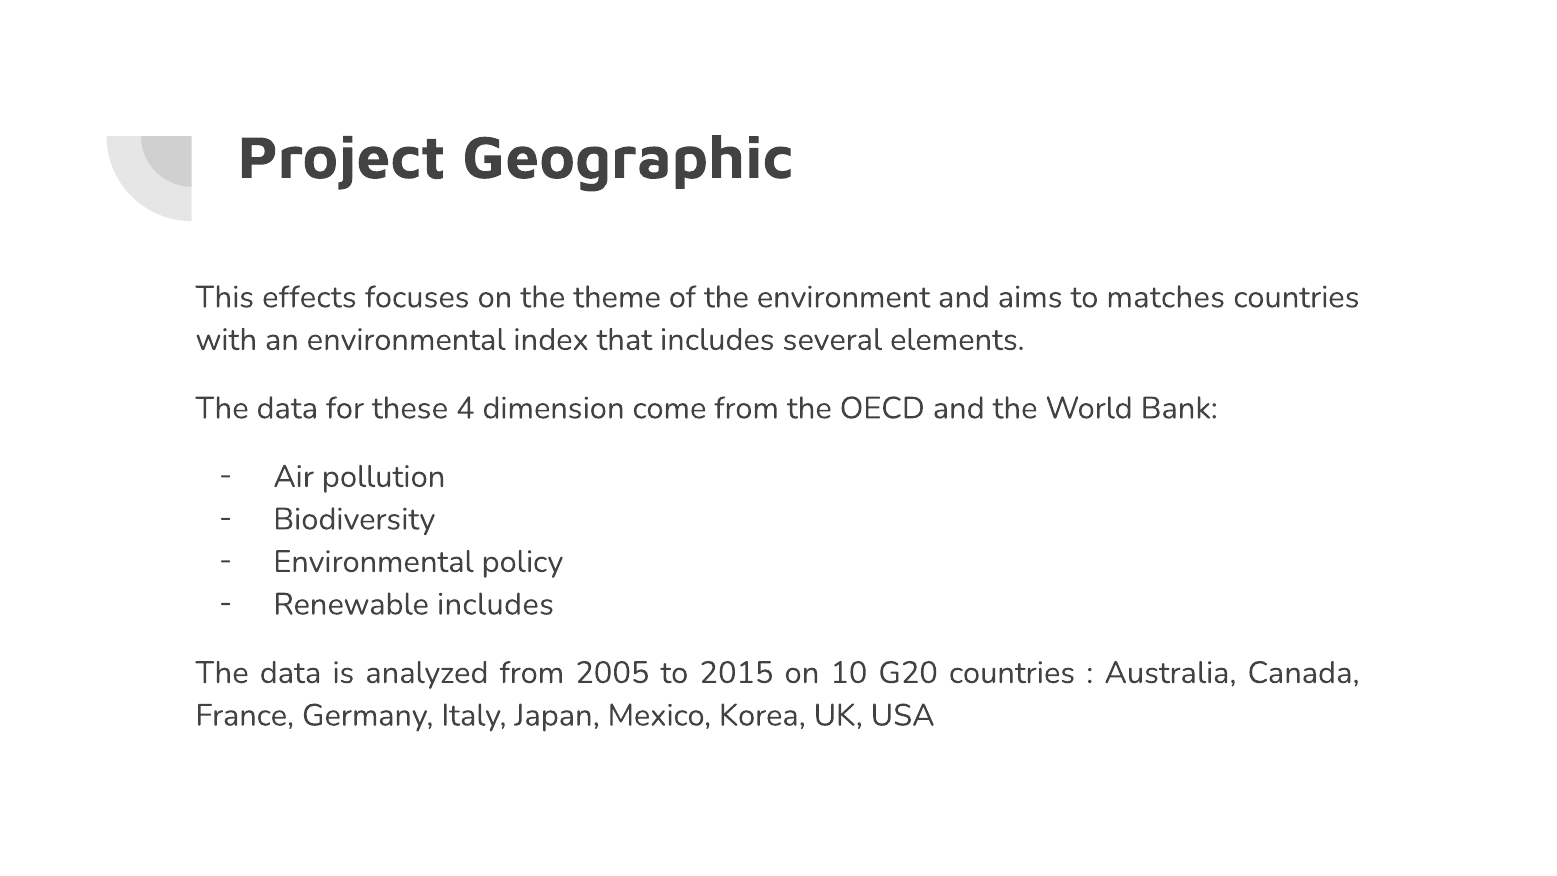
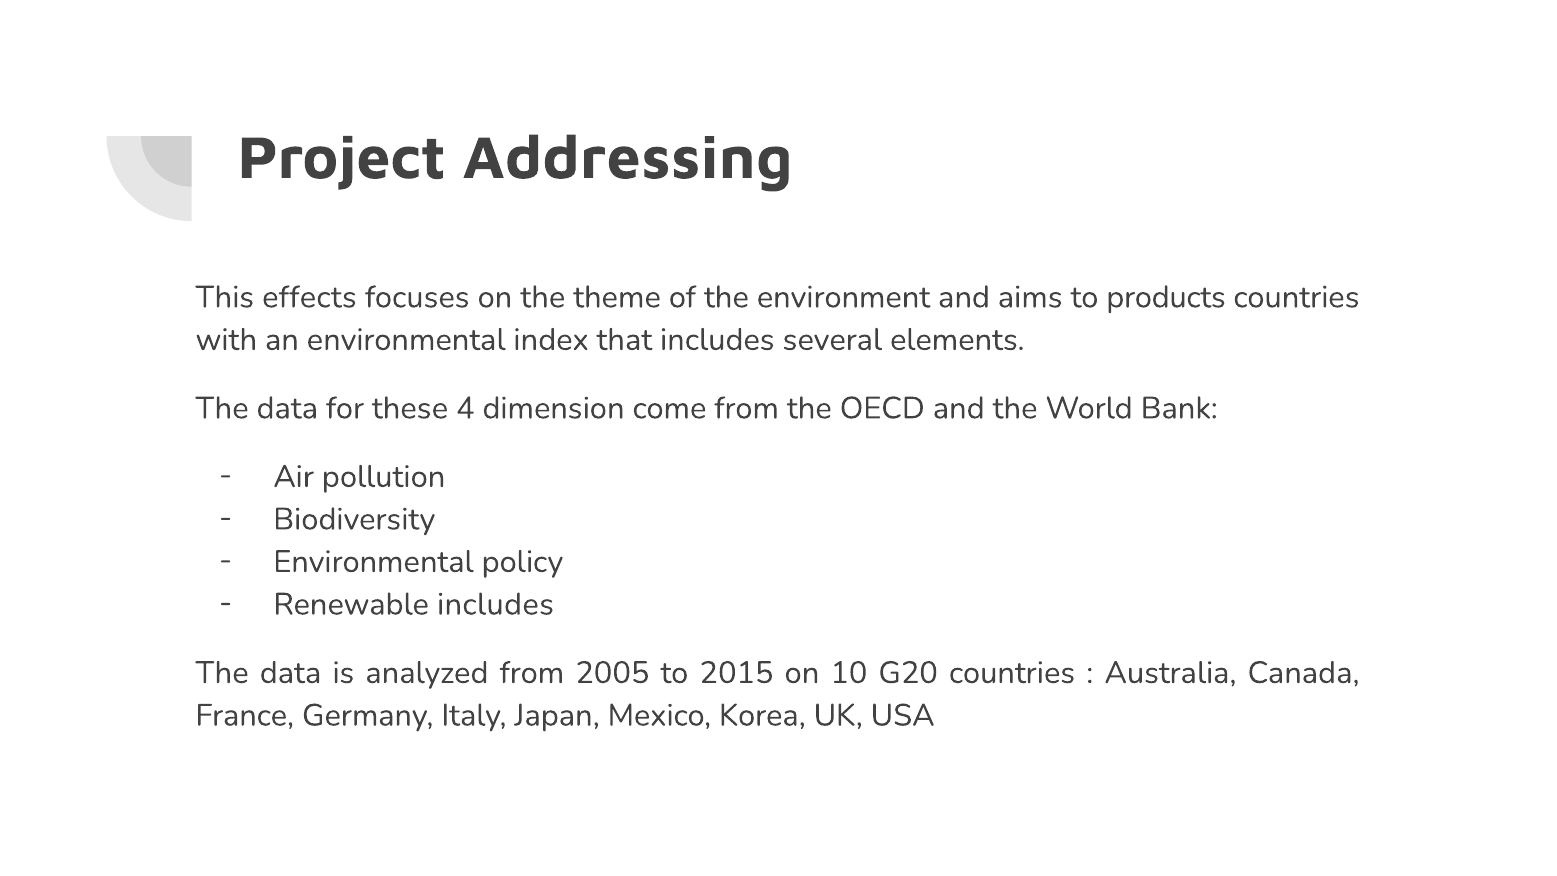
Geographic: Geographic -> Addressing
matches: matches -> products
